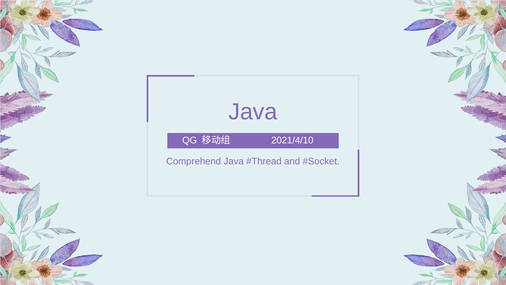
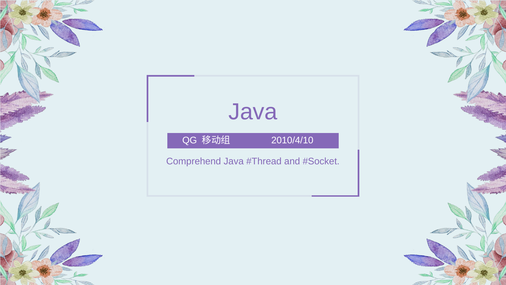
2021/4/10: 2021/4/10 -> 2010/4/10
